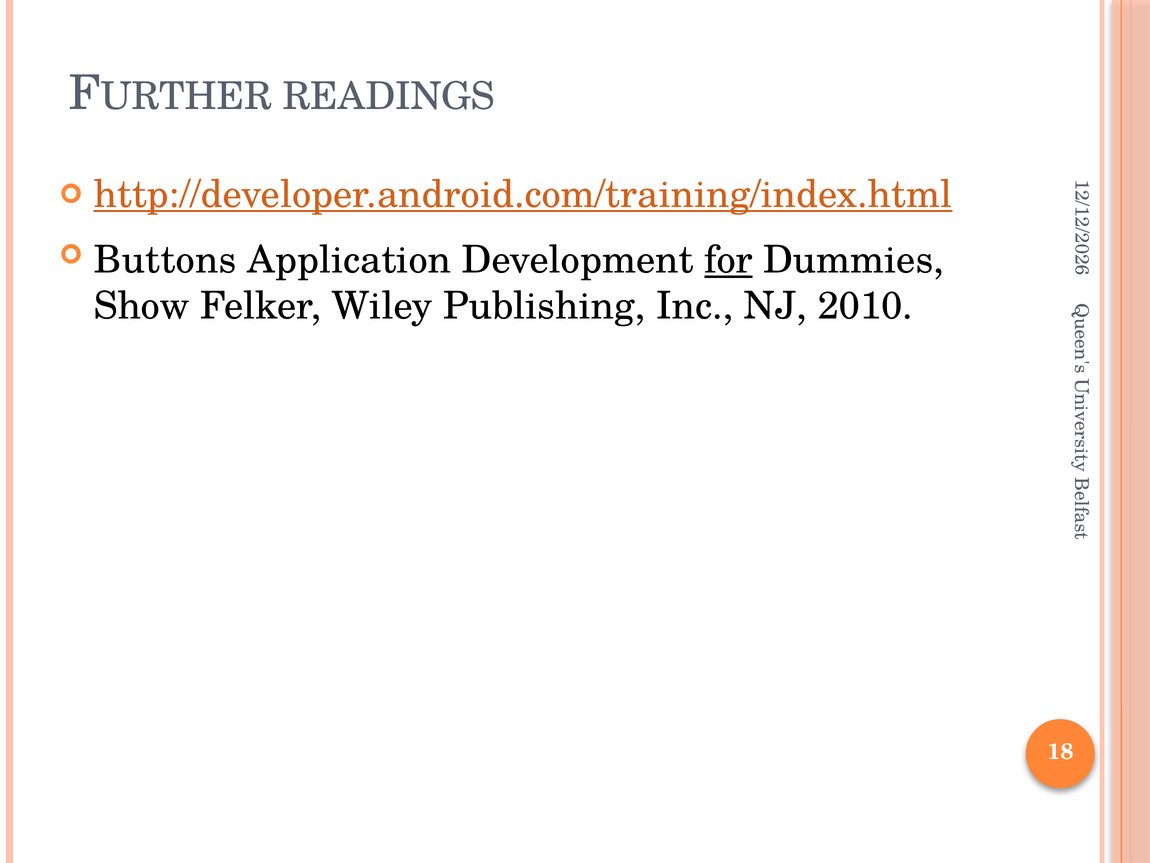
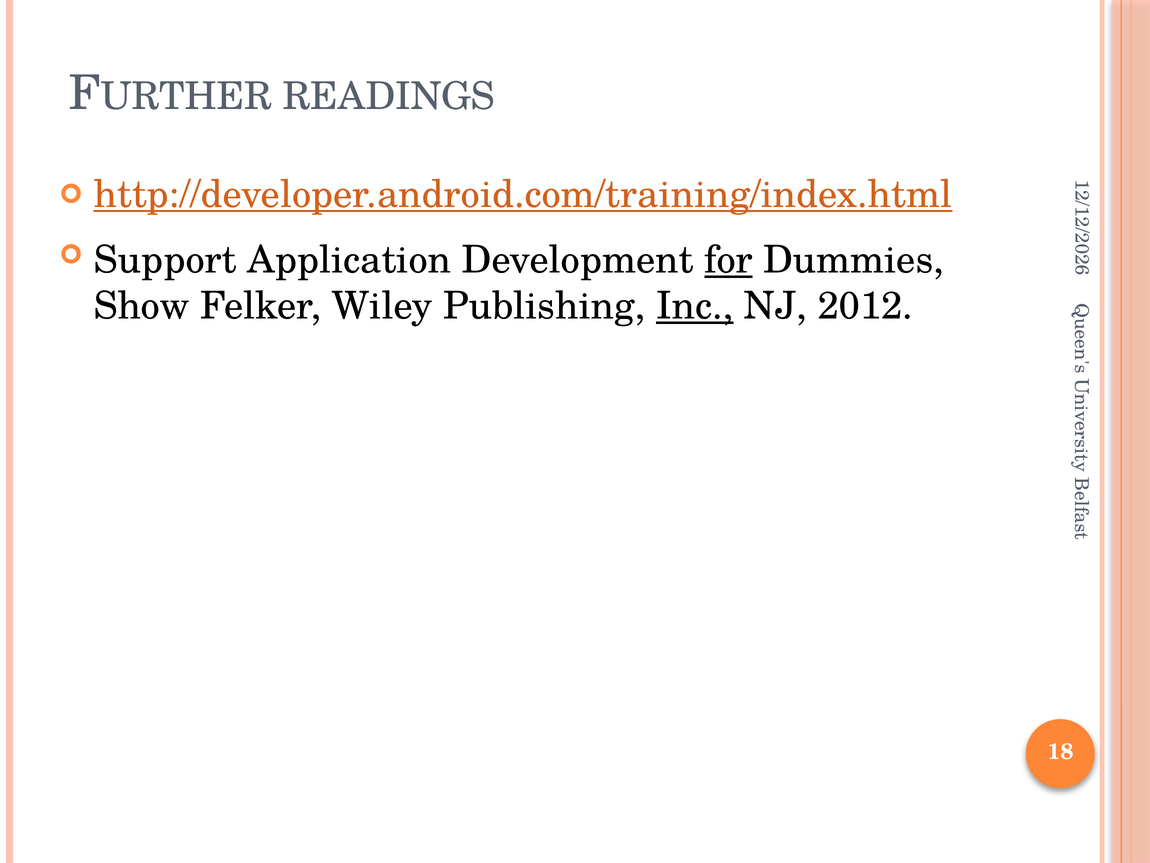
Buttons: Buttons -> Support
Inc underline: none -> present
2010: 2010 -> 2012
